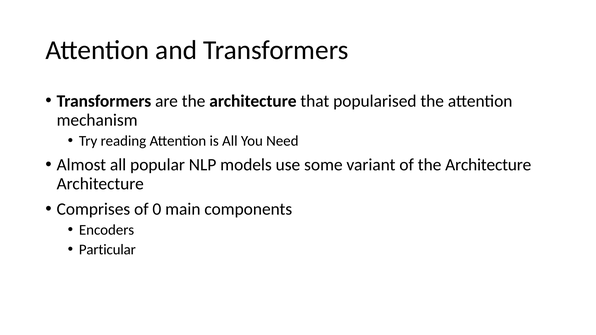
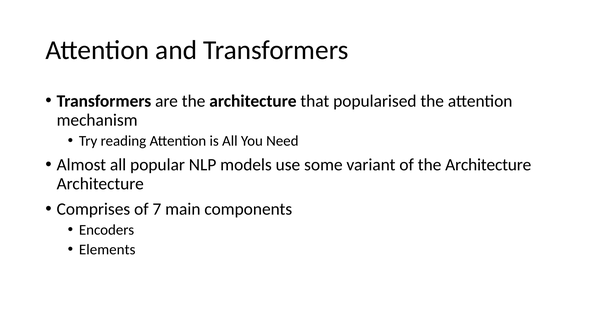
0: 0 -> 7
Particular: Particular -> Elements
